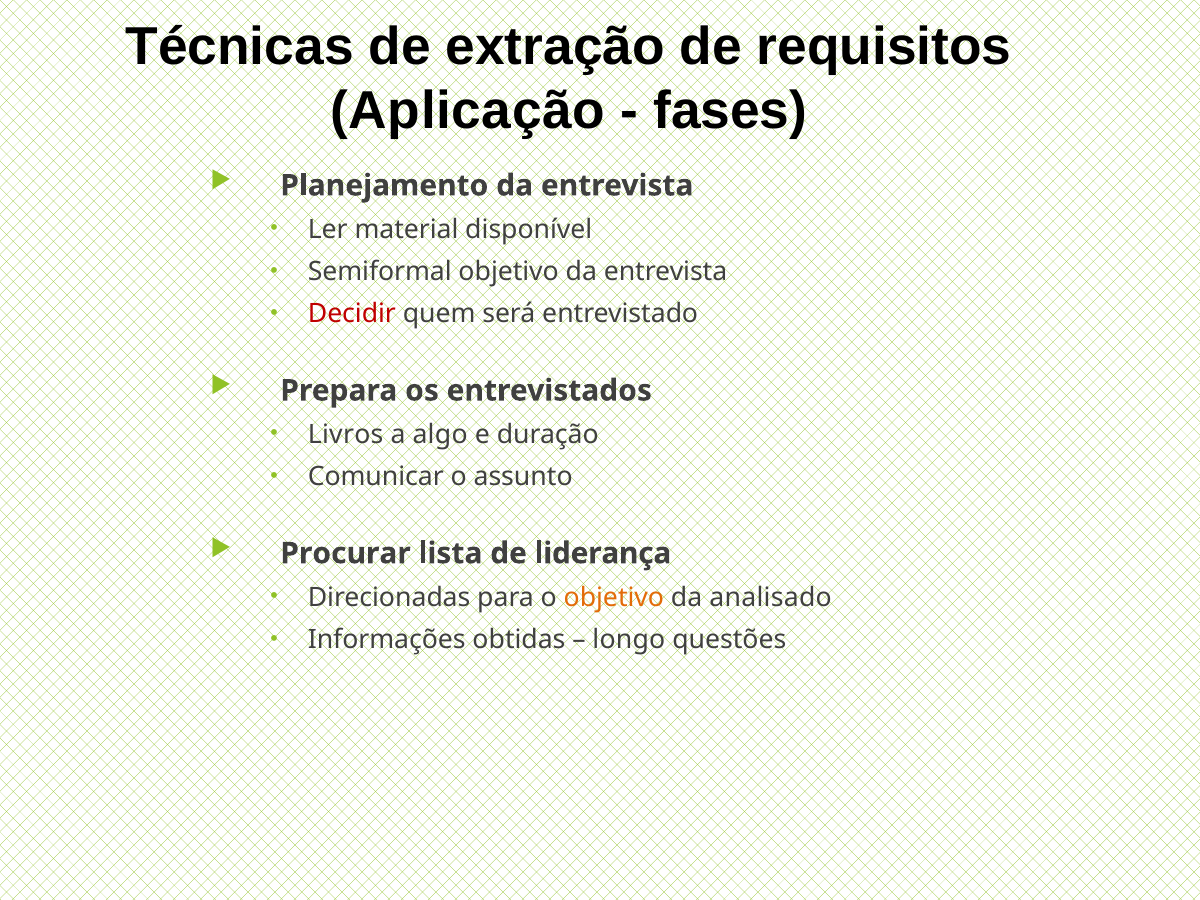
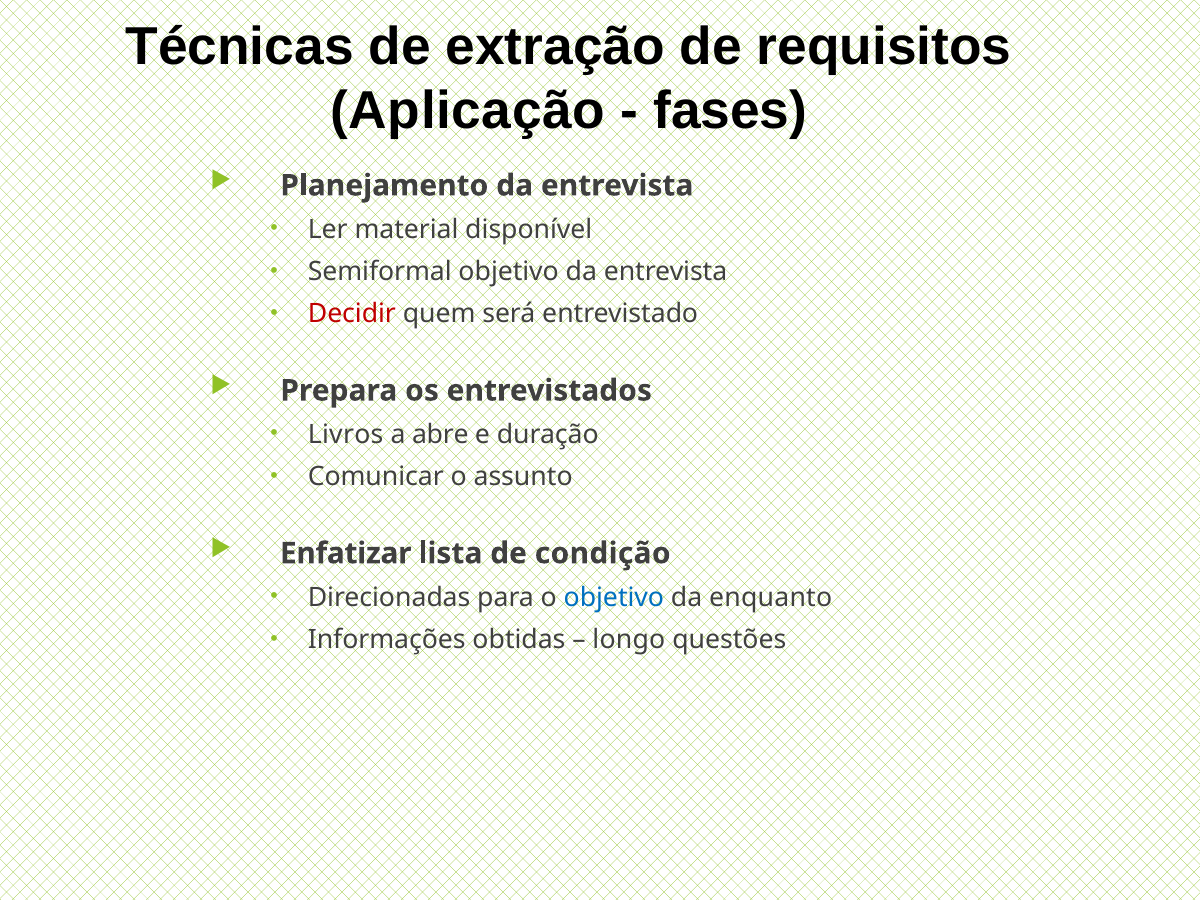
algo: algo -> abre
Procurar: Procurar -> Enfatizar
liderança: liderança -> condição
objetivo at (614, 597) colour: orange -> blue
analisado: analisado -> enquanto
